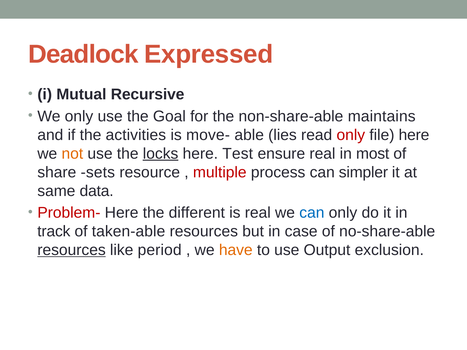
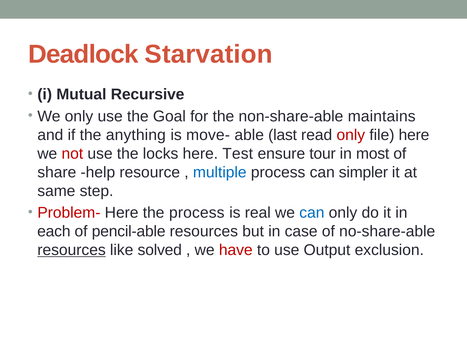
Expressed: Expressed -> Starvation
activities: activities -> anything
lies: lies -> last
not colour: orange -> red
locks underline: present -> none
ensure real: real -> tour
sets: sets -> help
multiple colour: red -> blue
data: data -> step
the different: different -> process
track: track -> each
taken-able: taken-able -> pencil-able
period: period -> solved
have colour: orange -> red
